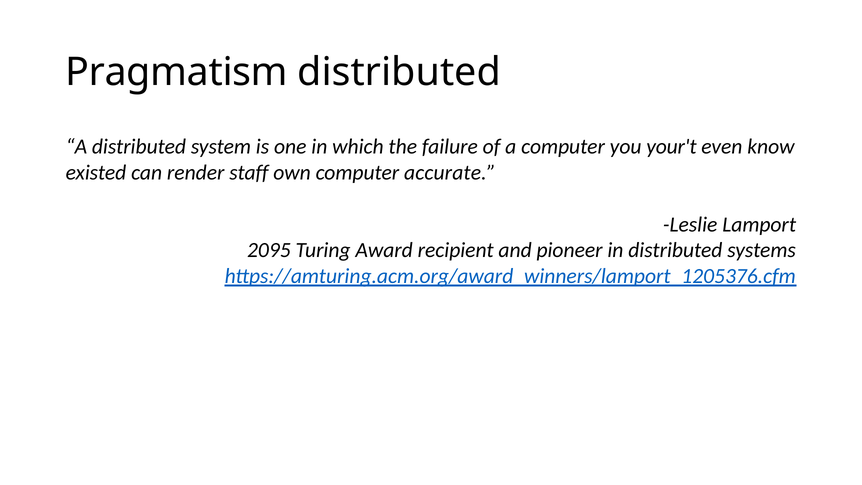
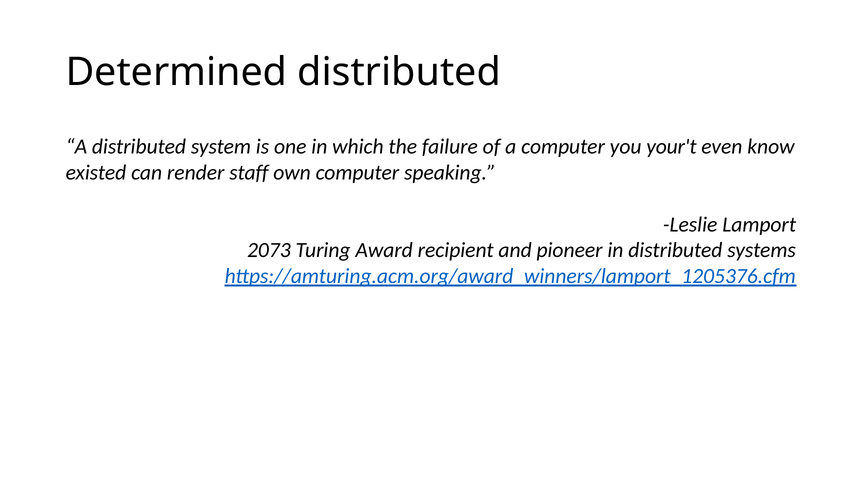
Pragmatism: Pragmatism -> Determined
accurate: accurate -> speaking
2095: 2095 -> 2073
